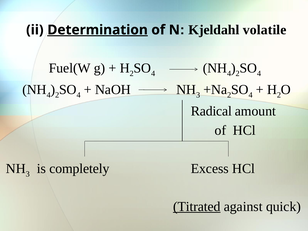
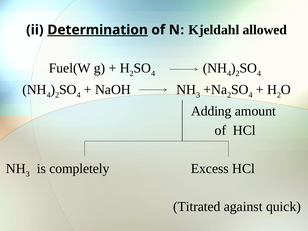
volatile: volatile -> allowed
Radical: Radical -> Adding
Titrated underline: present -> none
